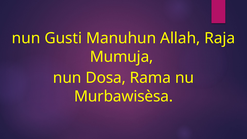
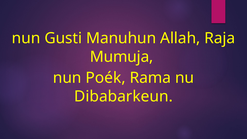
Dosa: Dosa -> Poék
Murbawisèsa: Murbawisèsa -> Dibabarkeun
